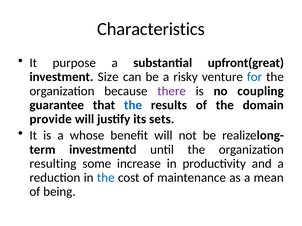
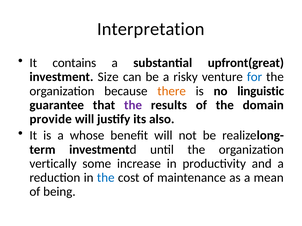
Characteristics: Characteristics -> Interpretation
purpose: purpose -> contains
there colour: purple -> orange
coupling: coupling -> linguistic
the at (133, 105) colour: blue -> purple
sets: sets -> also
resulting: resulting -> vertically
